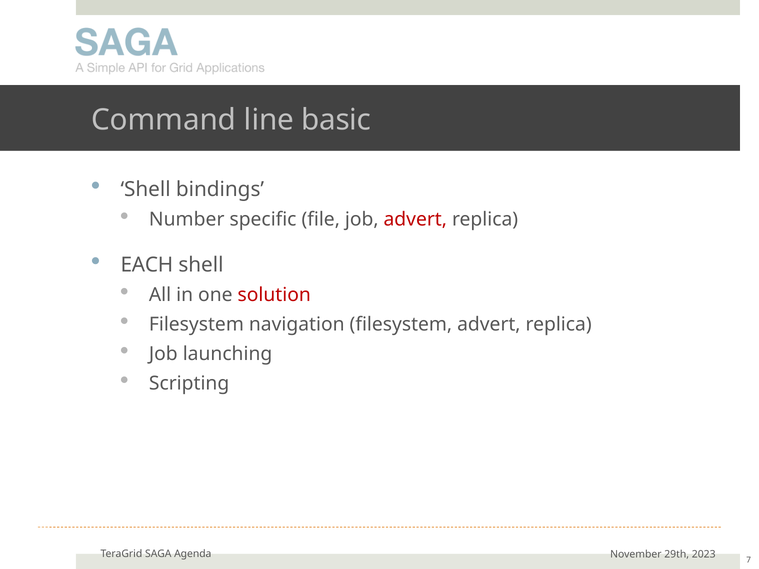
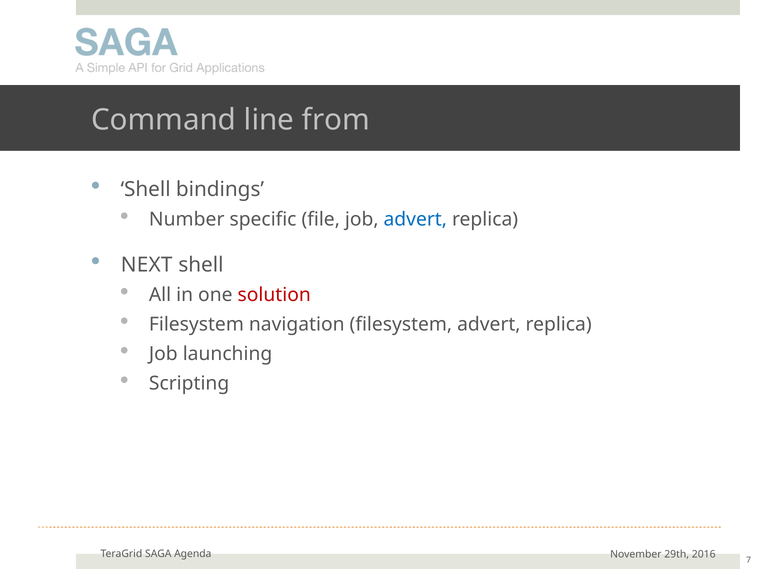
basic: basic -> from
advert at (415, 220) colour: red -> blue
EACH: EACH -> NEXT
2023: 2023 -> 2016
